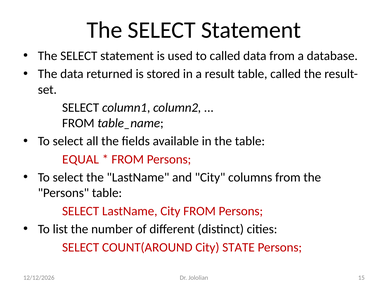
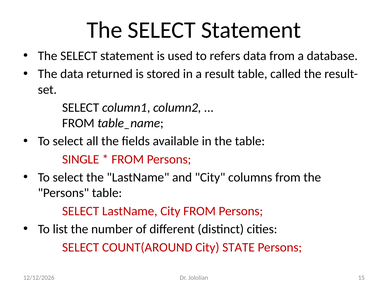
to called: called -> refers
EQUAL: EQUAL -> SINGLE
